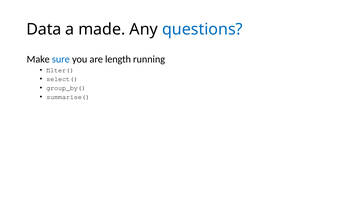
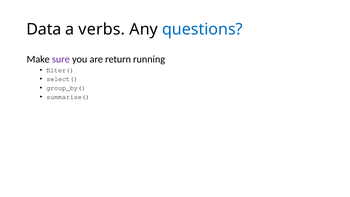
made: made -> verbs
sure colour: blue -> purple
length: length -> return
